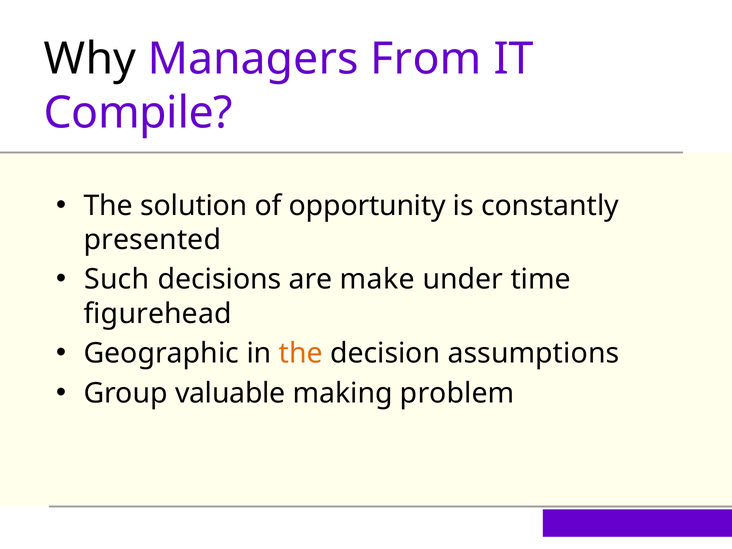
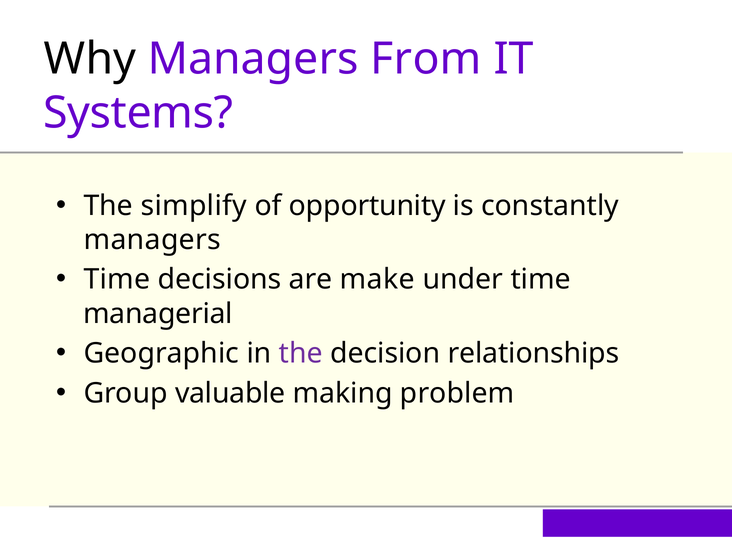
Compile: Compile -> Systems
solution: solution -> simplify
presented at (152, 240): presented -> managers
Such at (117, 280): Such -> Time
figurehead: figurehead -> managerial
the at (301, 353) colour: orange -> purple
assumptions: assumptions -> relationships
